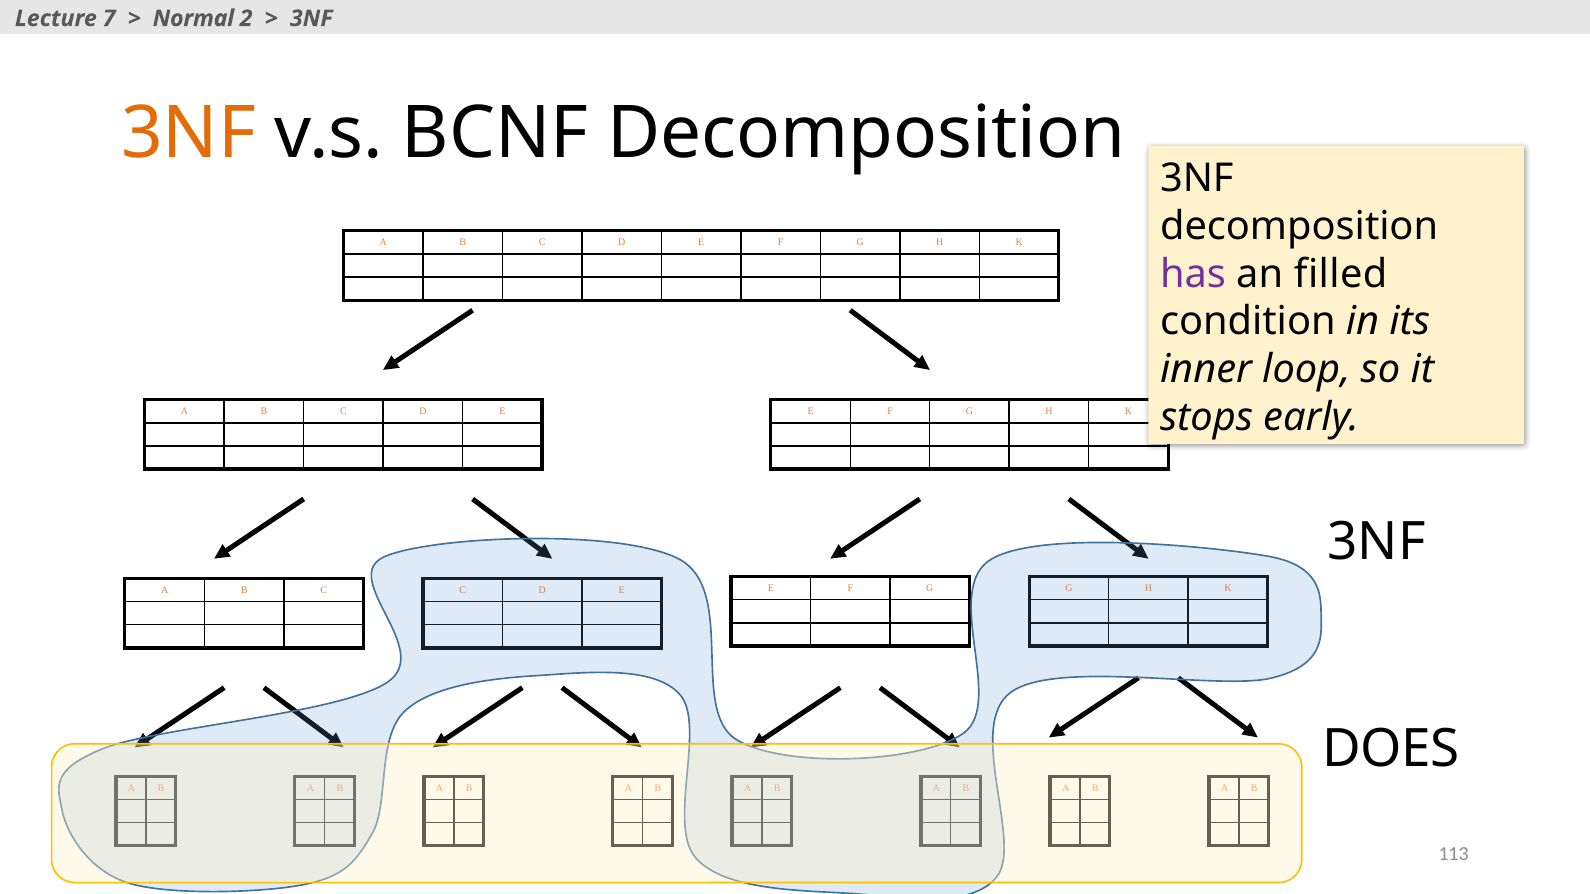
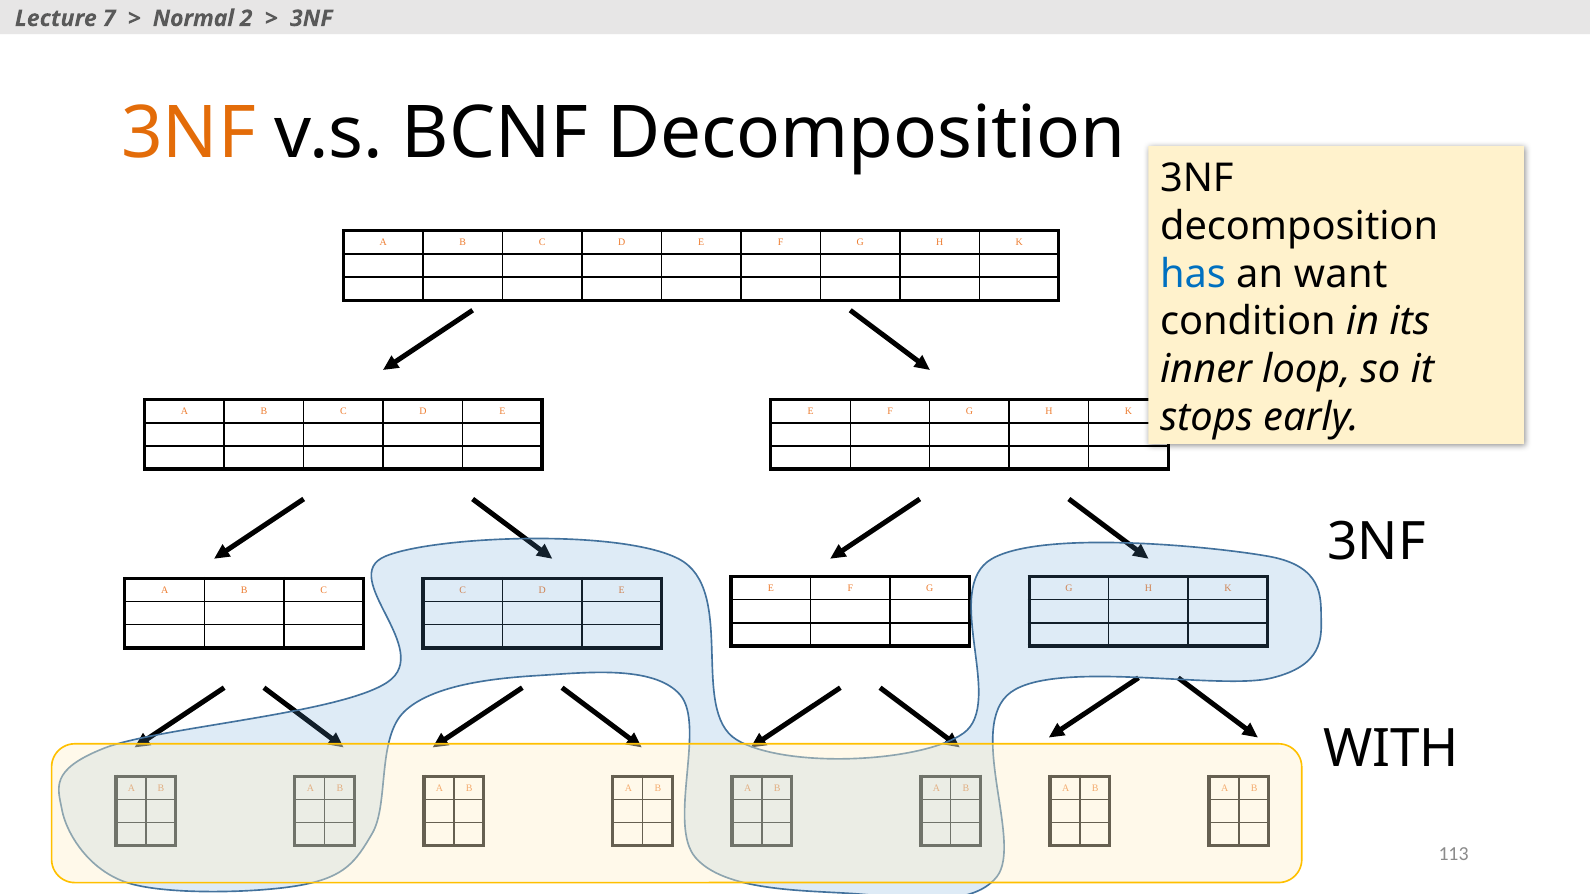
has colour: purple -> blue
filled: filled -> want
DOES: DOES -> WITH
